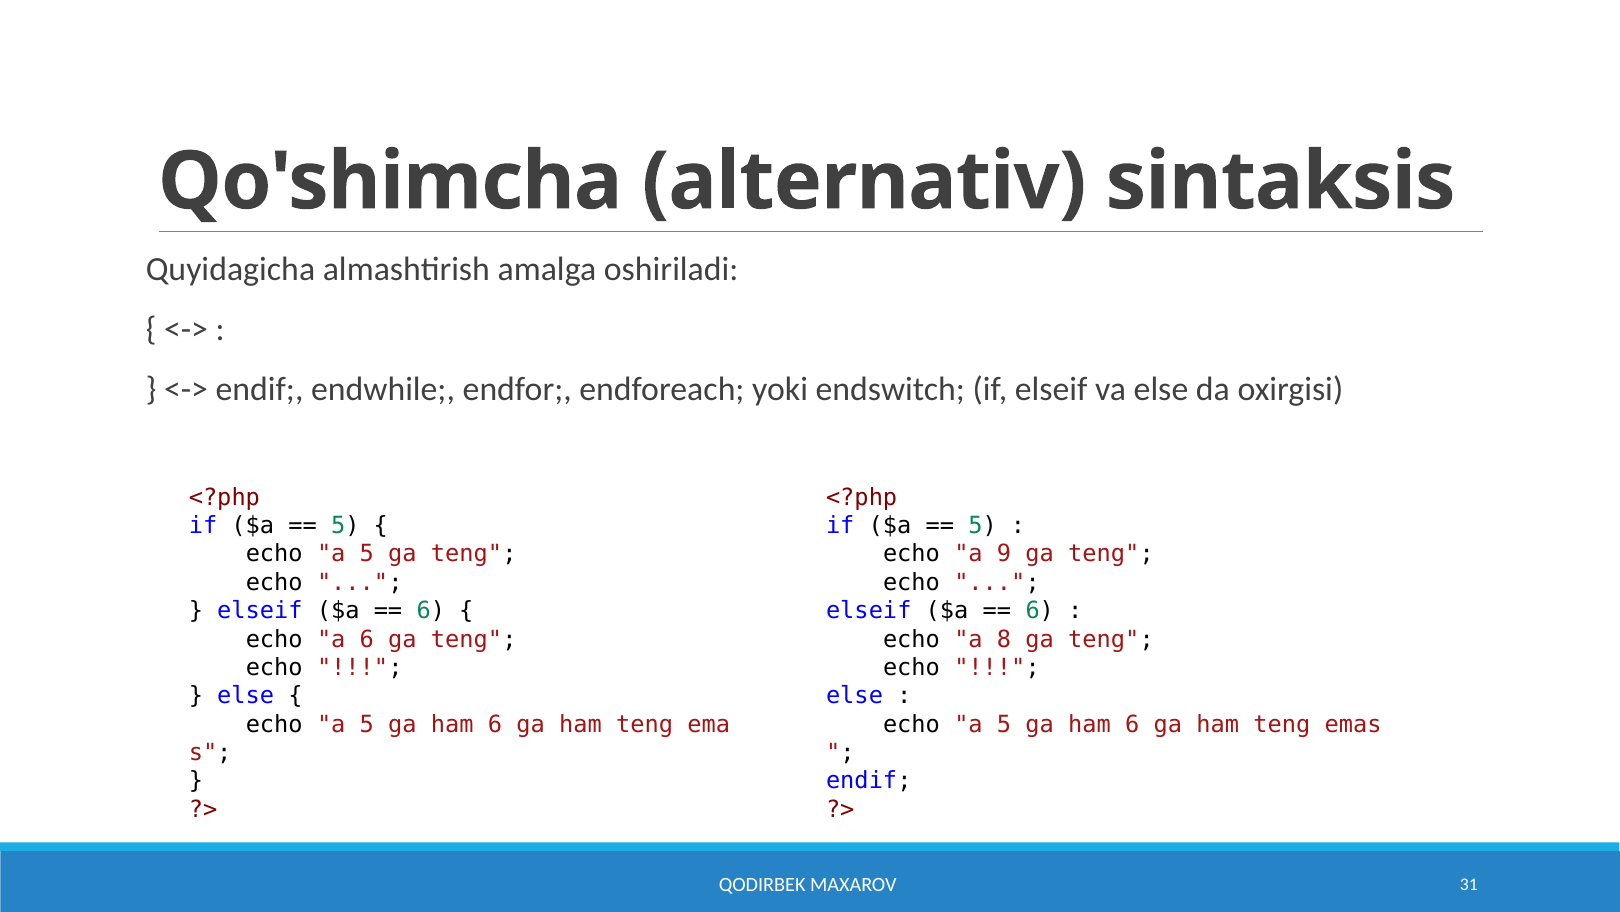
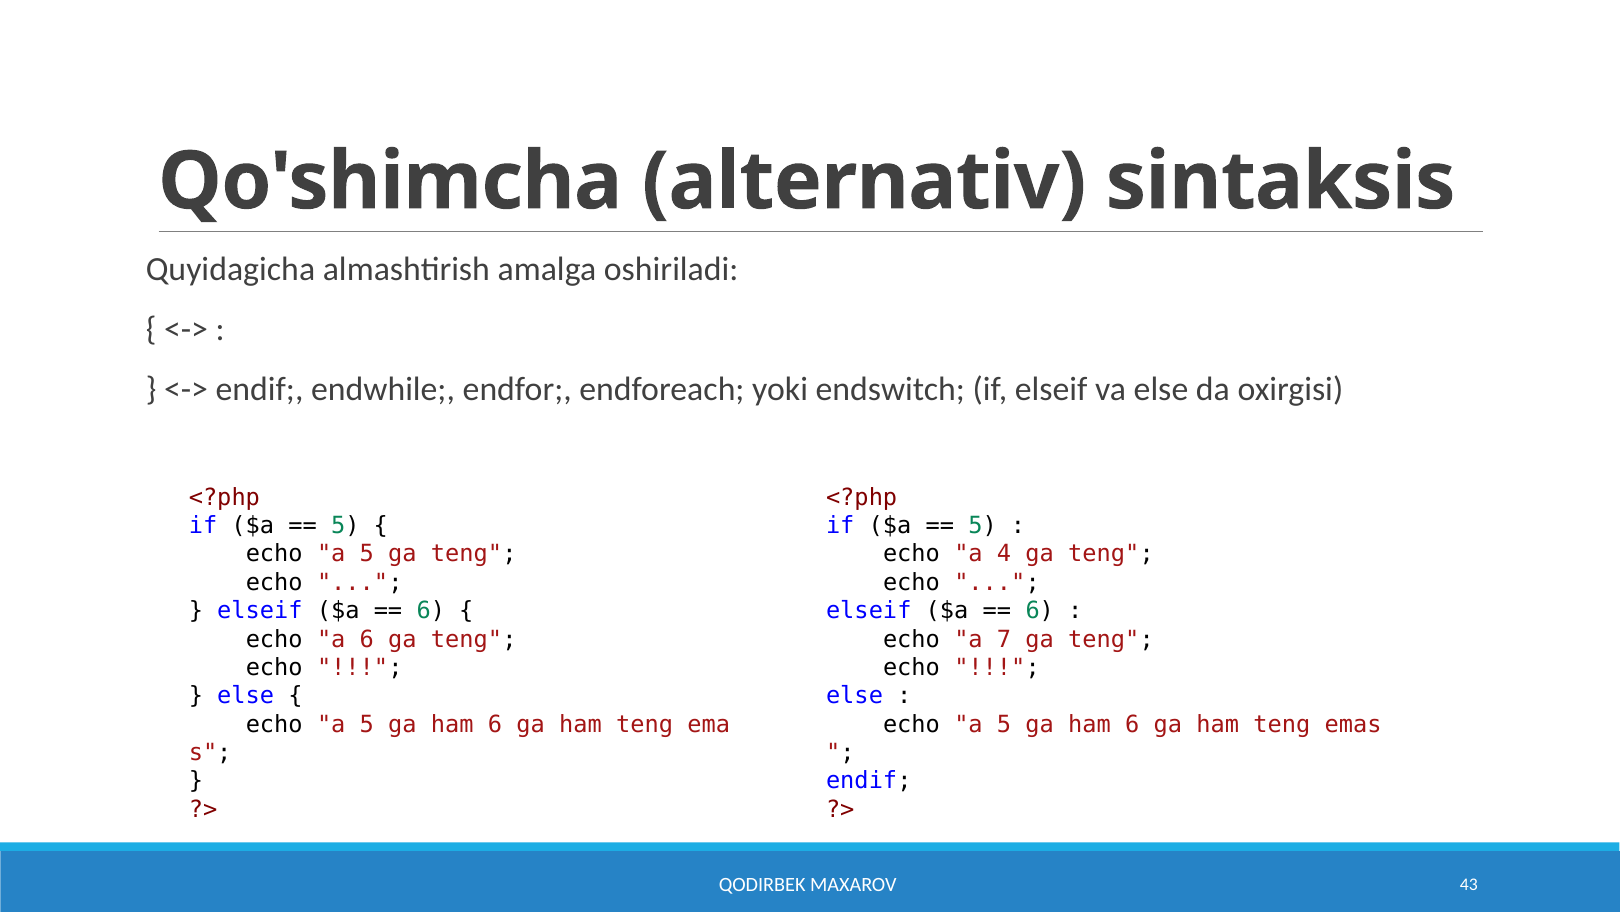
9: 9 -> 4
8: 8 -> 7
31: 31 -> 43
